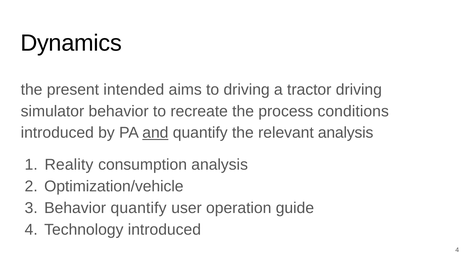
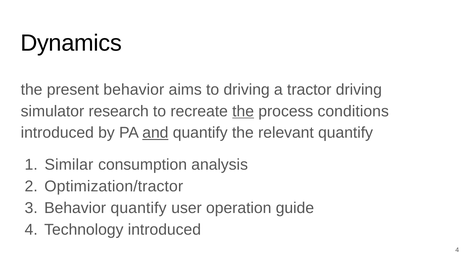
present intended: intended -> behavior
simulator behavior: behavior -> research
the at (243, 111) underline: none -> present
relevant analysis: analysis -> quantify
Reality: Reality -> Similar
Optimization/vehicle: Optimization/vehicle -> Optimization/tractor
